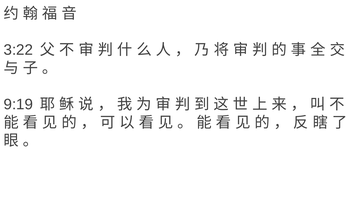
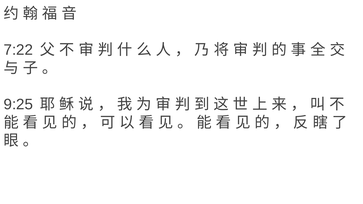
3:22: 3:22 -> 7:22
9:19: 9:19 -> 9:25
